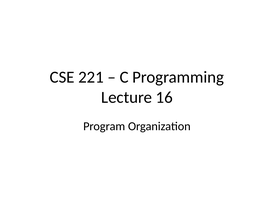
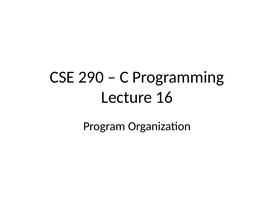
221: 221 -> 290
